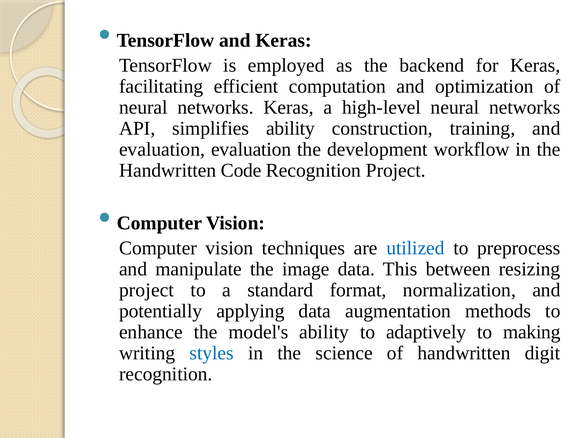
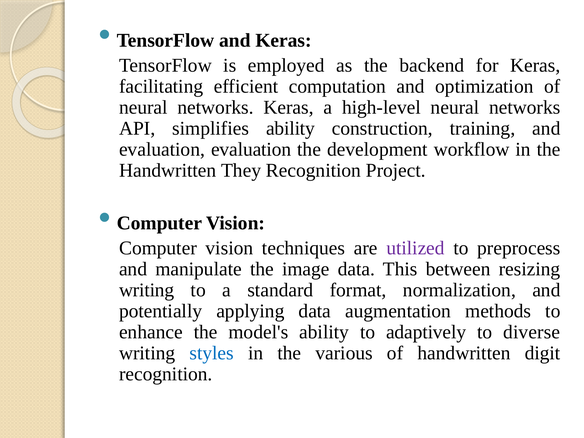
Code: Code -> They
utilized colour: blue -> purple
project at (147, 290): project -> writing
making: making -> diverse
science: science -> various
